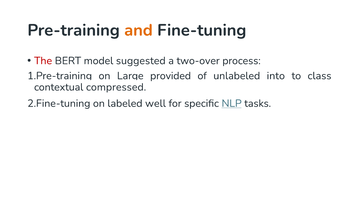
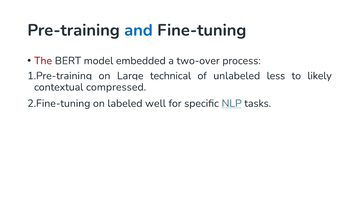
and colour: orange -> blue
suggested: suggested -> embedded
provided: provided -> technical
into: into -> less
class: class -> likely
